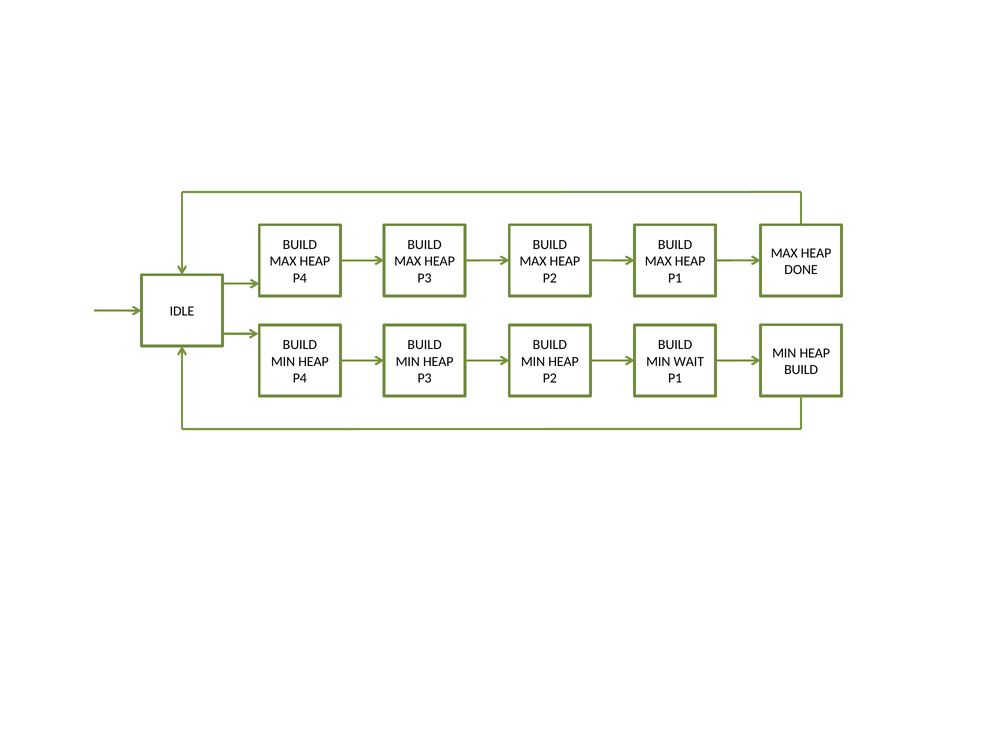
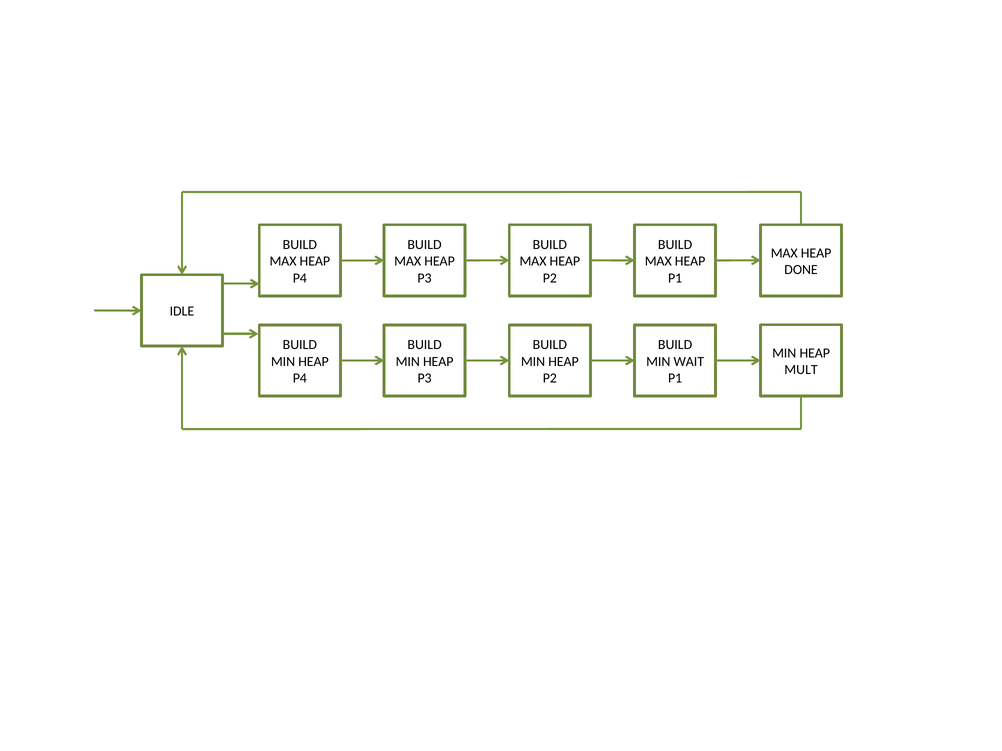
BUILD at (801, 370): BUILD -> MULT
